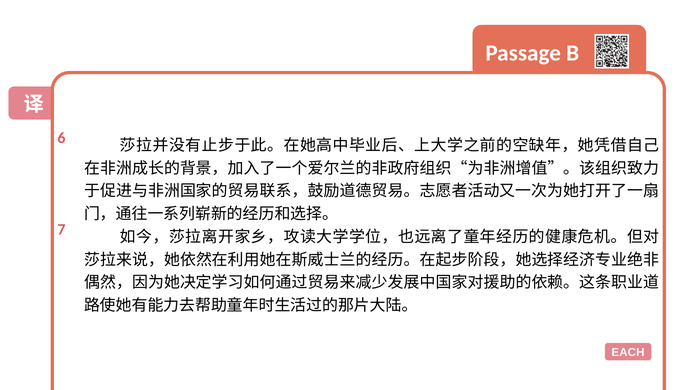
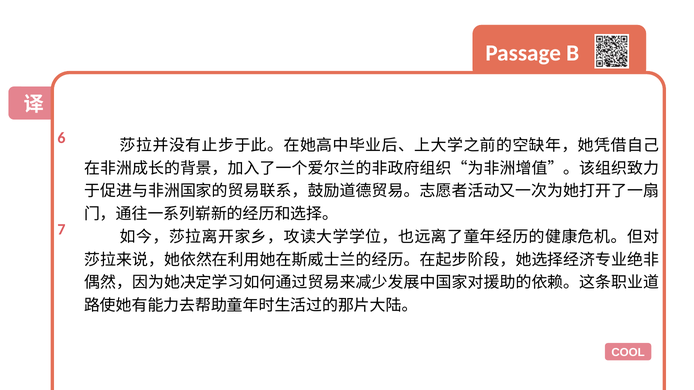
EACH: EACH -> COOL
